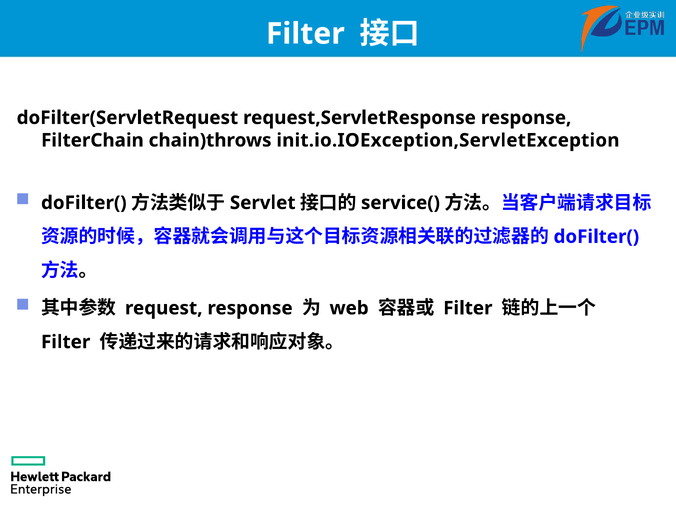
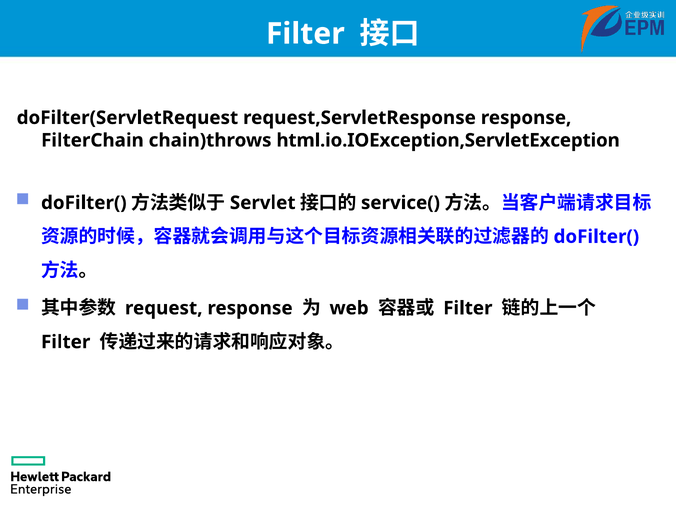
init.io.IOException,ServletException: init.io.IOException,ServletException -> html.io.IOException,ServletException
